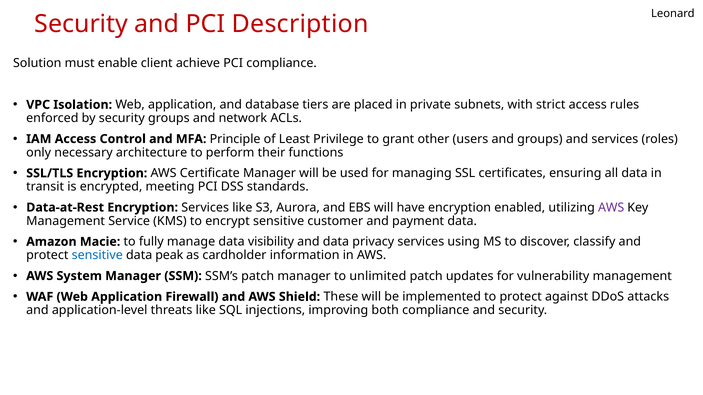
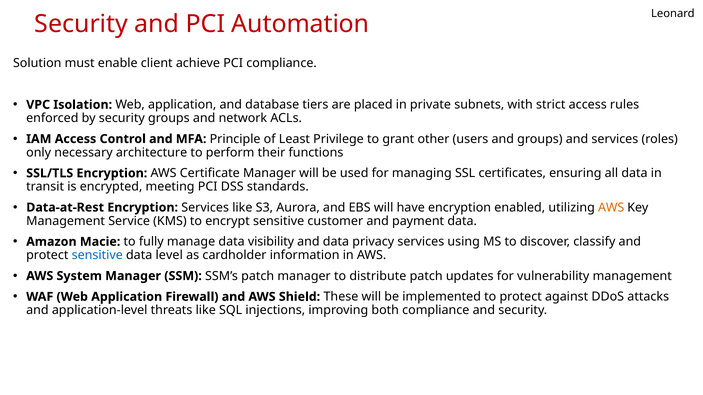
Description: Description -> Automation
AWS at (611, 208) colour: purple -> orange
peak: peak -> level
unlimited: unlimited -> distribute
